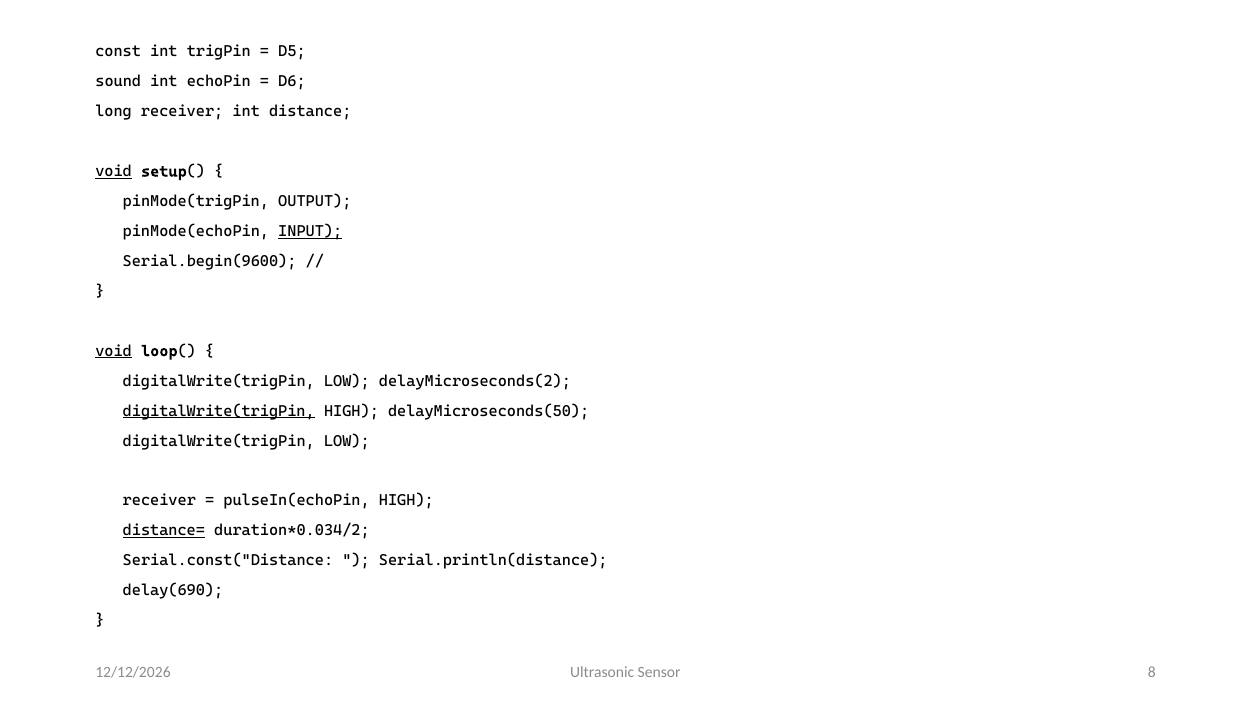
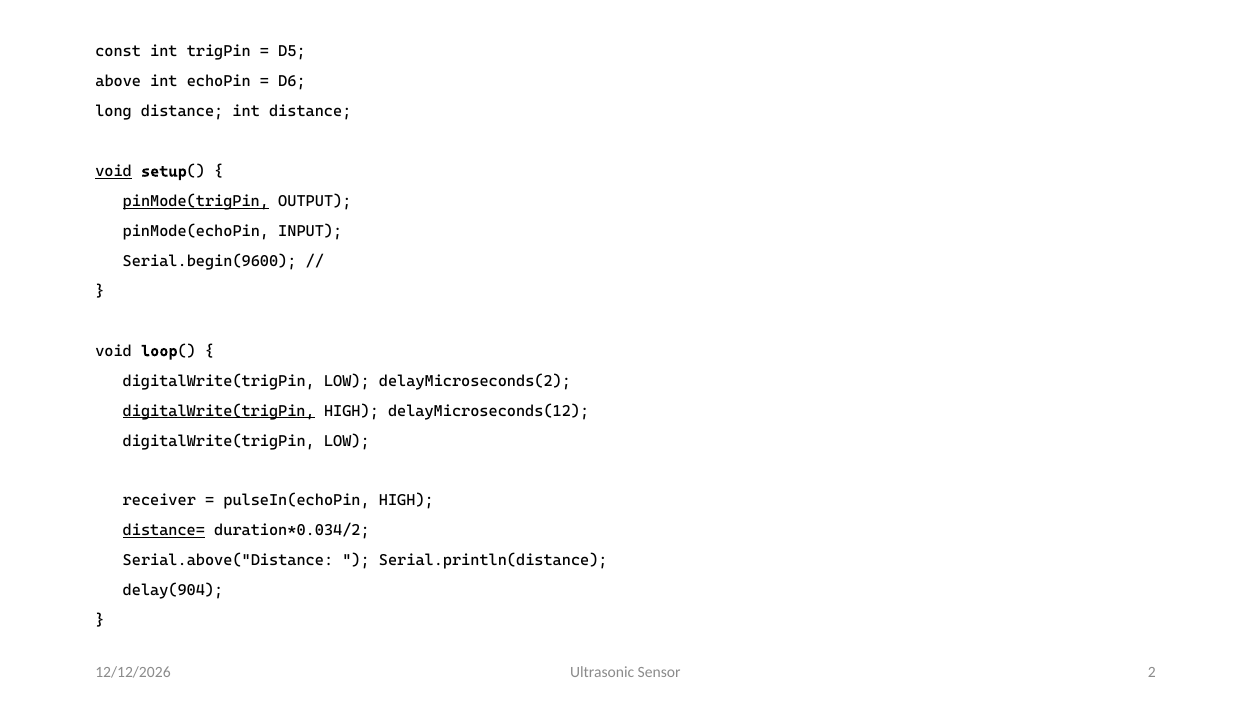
sound: sound -> above
long receiver: receiver -> distance
pinMode(trigPin underline: none -> present
INPUT underline: present -> none
void at (114, 351) underline: present -> none
delayMicroseconds(50: delayMicroseconds(50 -> delayMicroseconds(12
Serial.const("Distance: Serial.const("Distance -> Serial.above("Distance
delay(690: delay(690 -> delay(904
8: 8 -> 2
